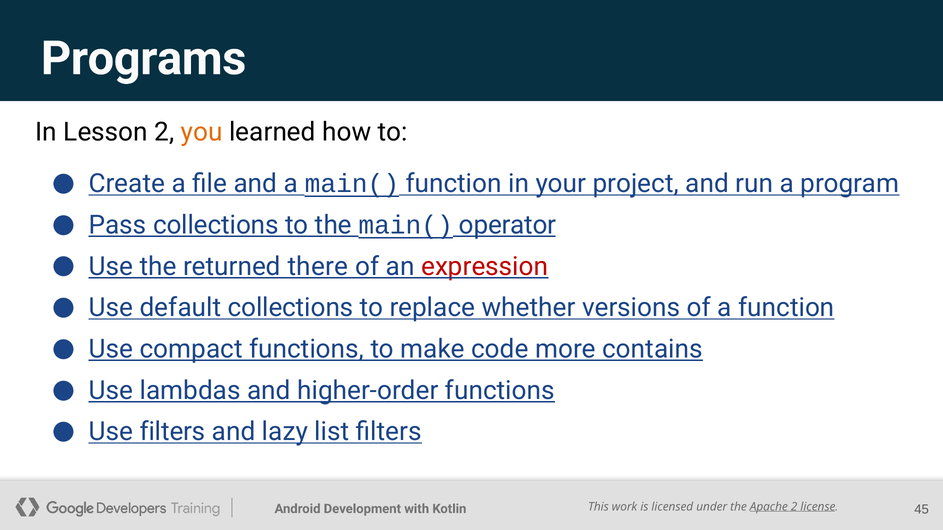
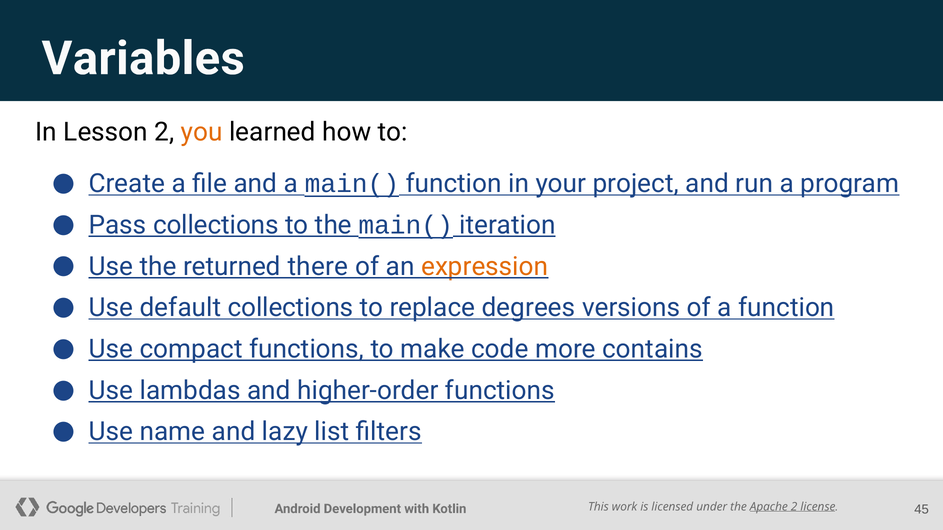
Programs: Programs -> Variables
operator: operator -> iteration
expression colour: red -> orange
whether: whether -> degrees
Use filters: filters -> name
